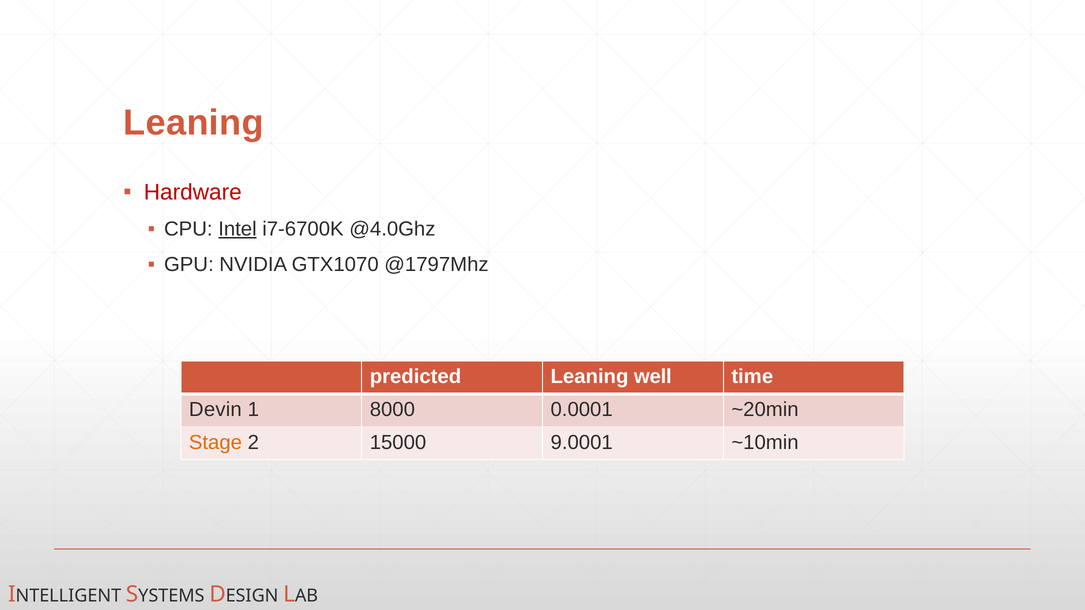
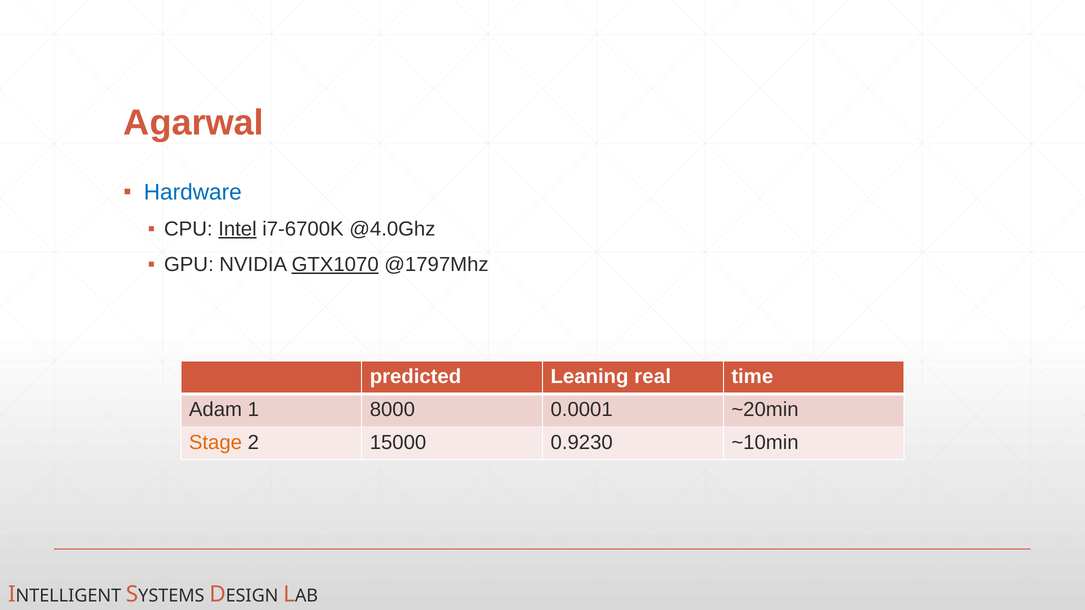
Leaning at (194, 123): Leaning -> Agarwal
Hardware colour: red -> blue
GTX1070 underline: none -> present
well: well -> real
Devin: Devin -> Adam
9.0001: 9.0001 -> 0.9230
